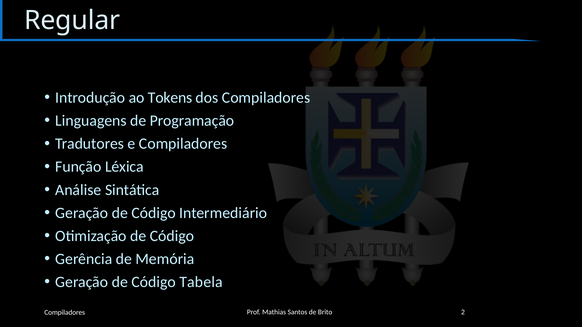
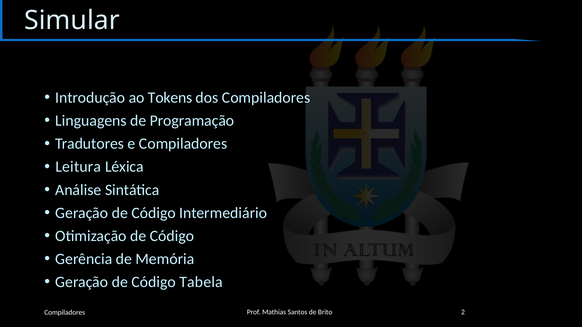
Regular: Regular -> Simular
Função: Função -> Leitura
